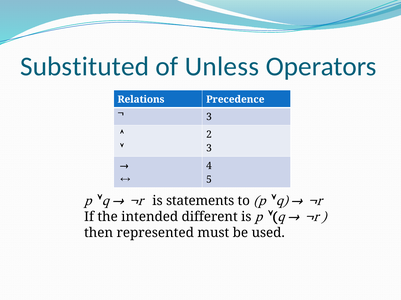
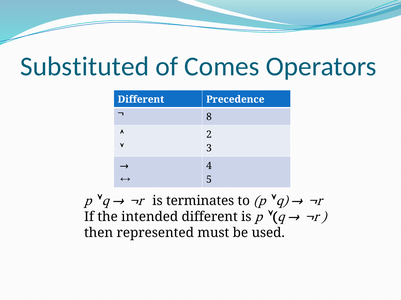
Unless: Unless -> Comes
Relations at (141, 100): Relations -> Different
3 at (209, 117): 3 -> 8
statements: statements -> terminates
